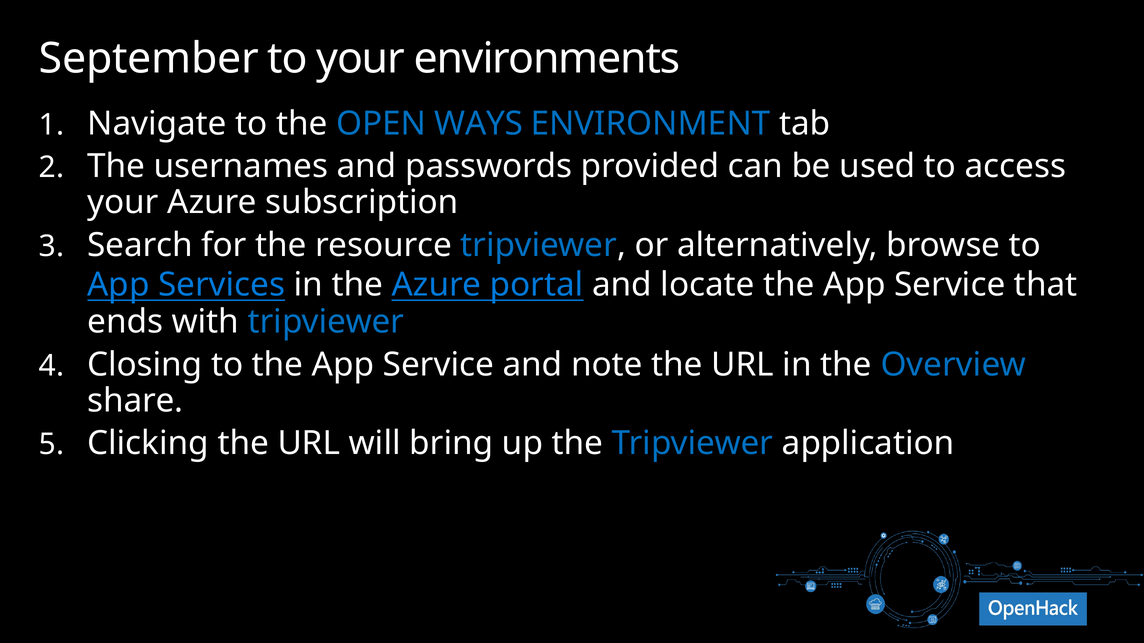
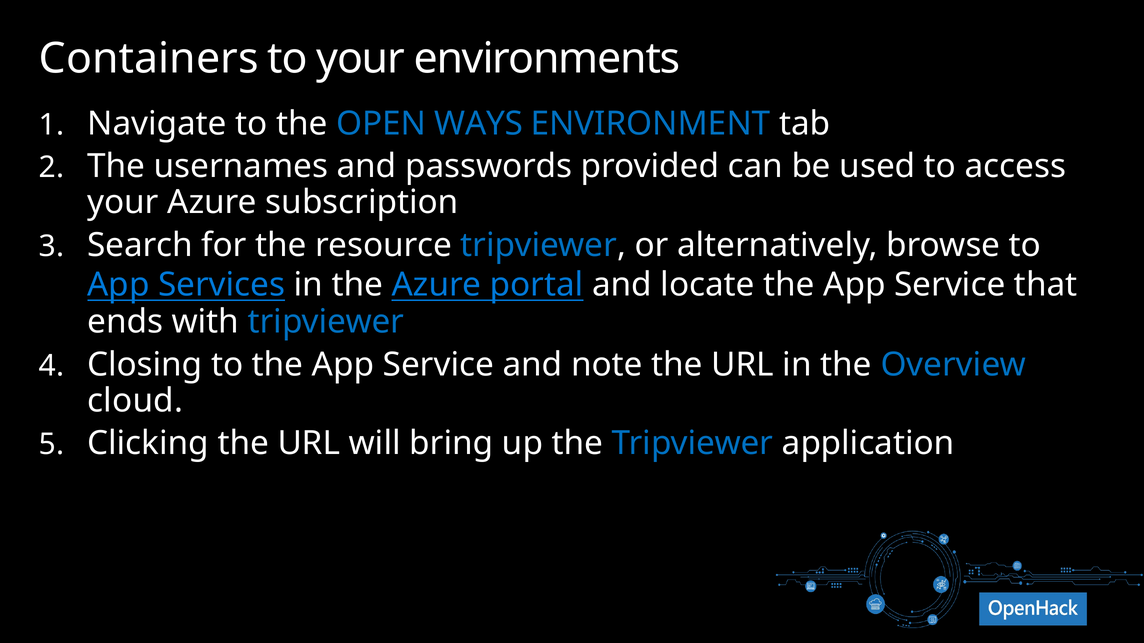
September: September -> Containers
share: share -> cloud
